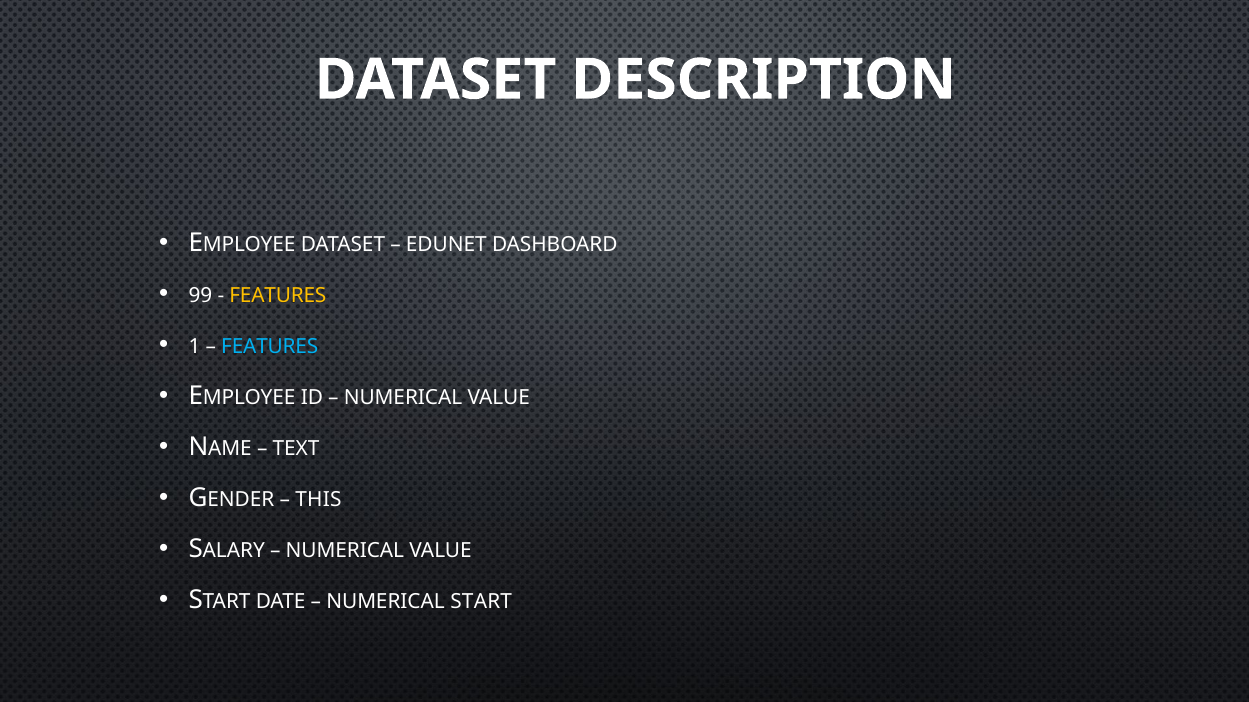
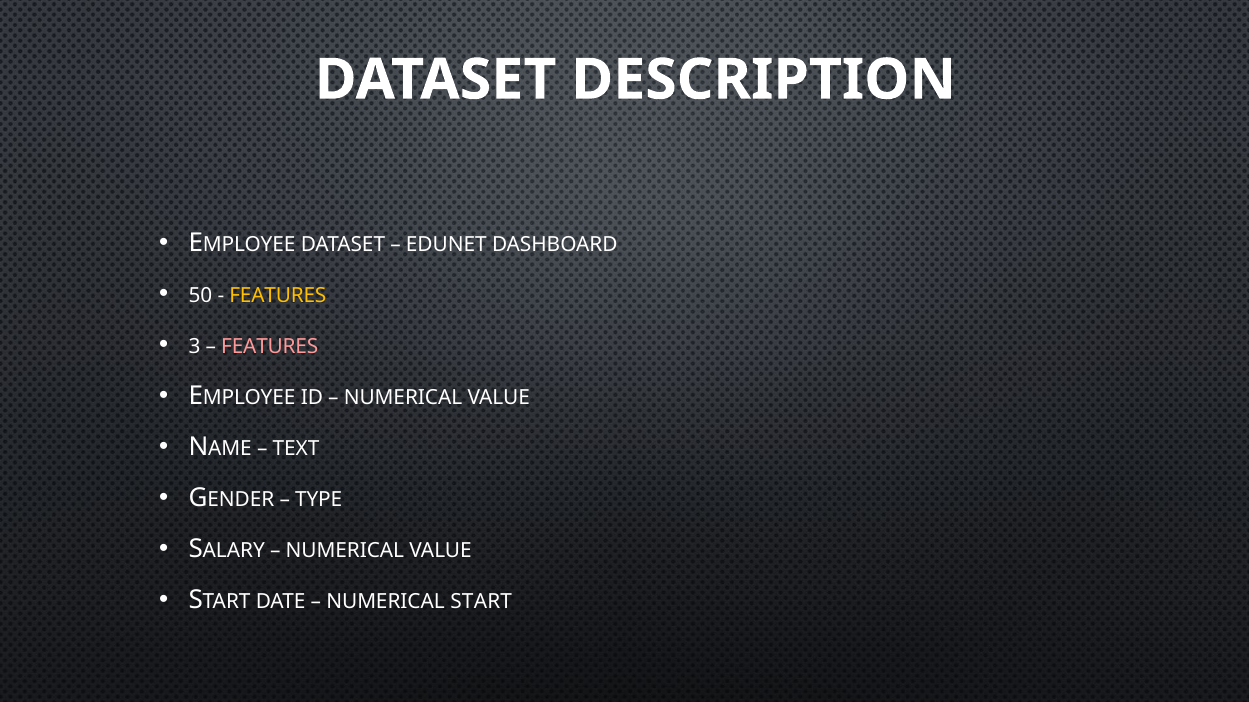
99: 99 -> 50
1: 1 -> 3
FEATURES at (270, 347) colour: light blue -> pink
THIS: THIS -> TYPE
